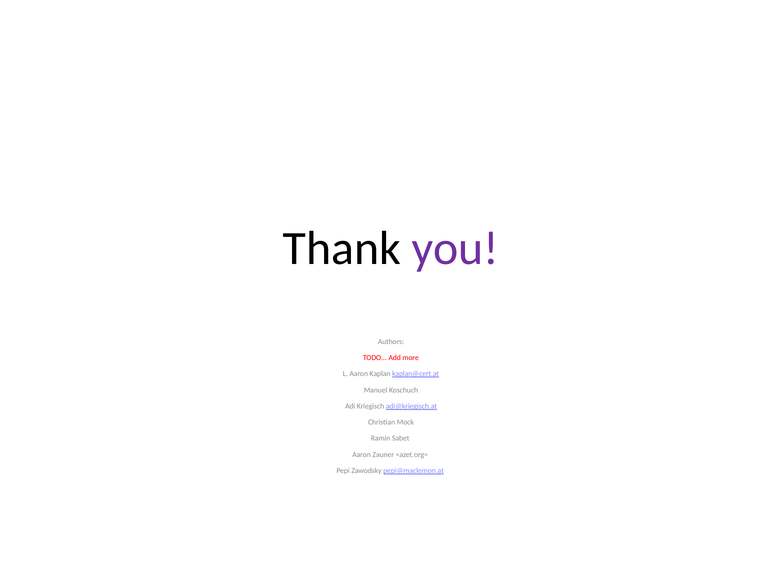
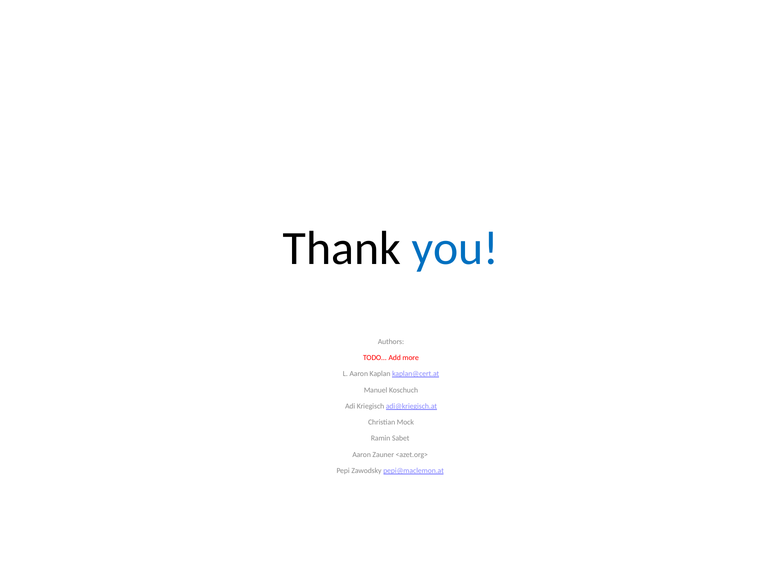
you colour: purple -> blue
